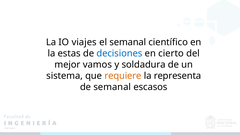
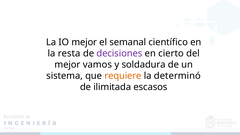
IO viajes: viajes -> mejor
estas: estas -> resta
decisiones colour: blue -> purple
representa: representa -> determinó
de semanal: semanal -> ilimitada
